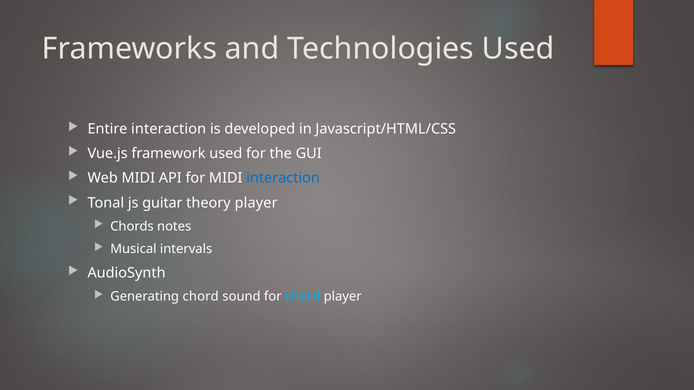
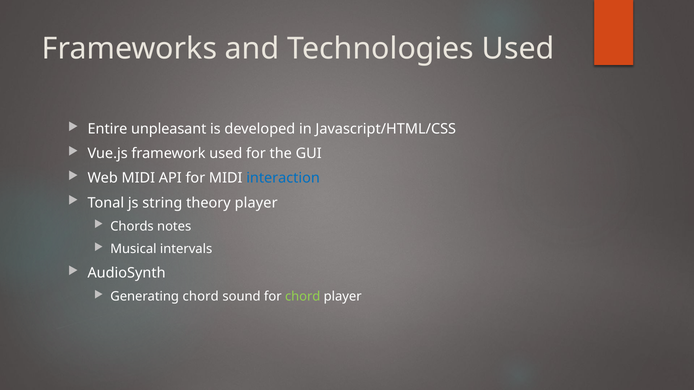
Entire interaction: interaction -> unpleasant
guitar: guitar -> string
chord at (303, 297) colour: light blue -> light green
